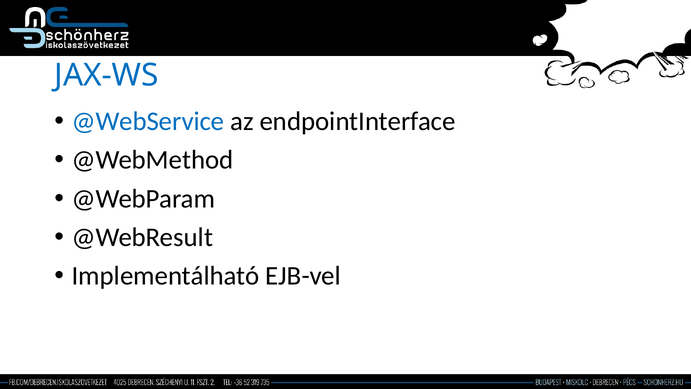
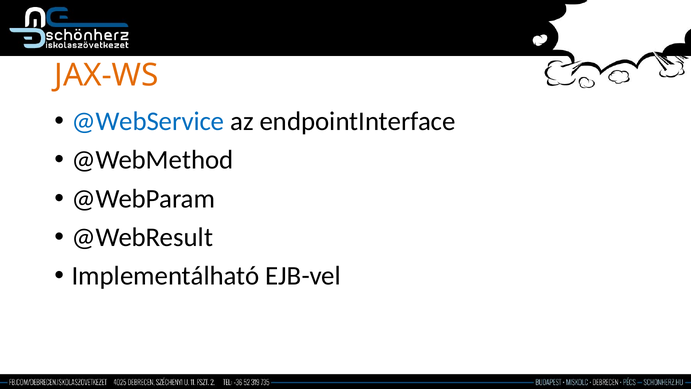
JAX-WS colour: blue -> orange
